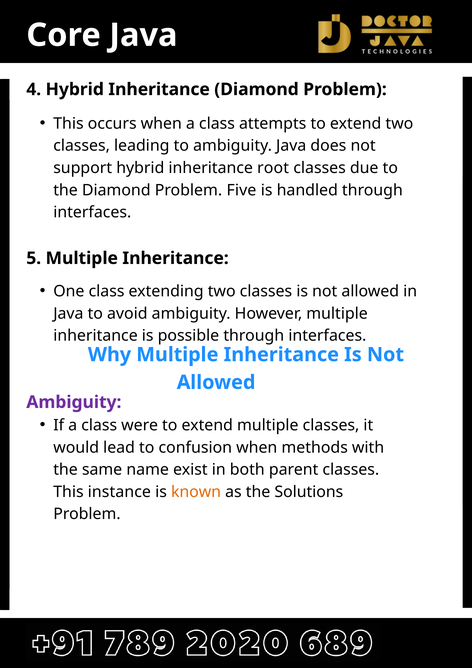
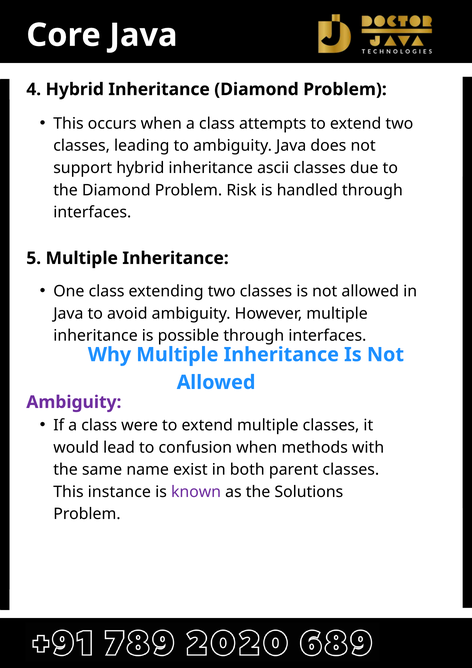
root: root -> ascii
Five: Five -> Risk
known colour: orange -> purple
